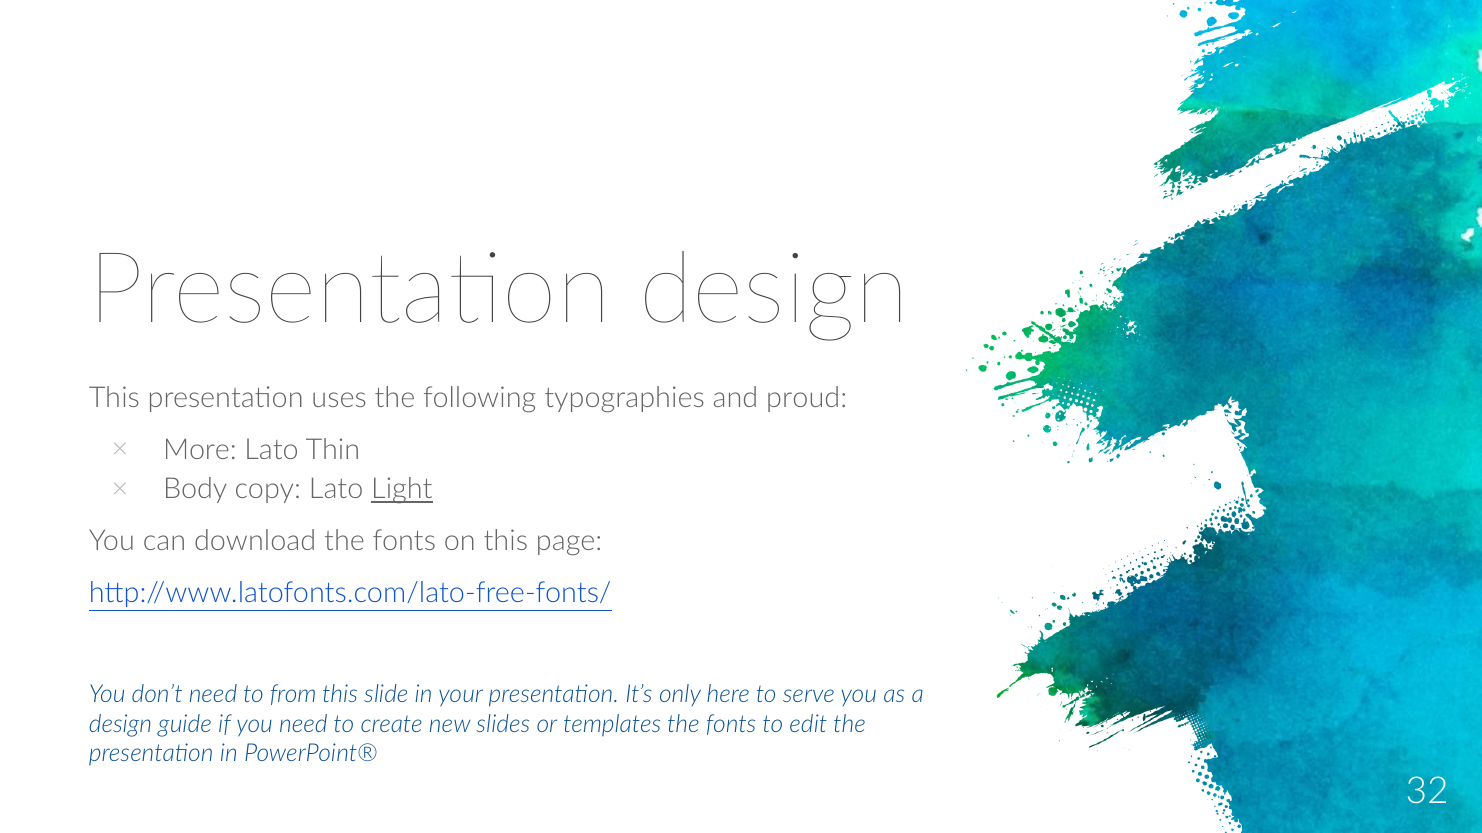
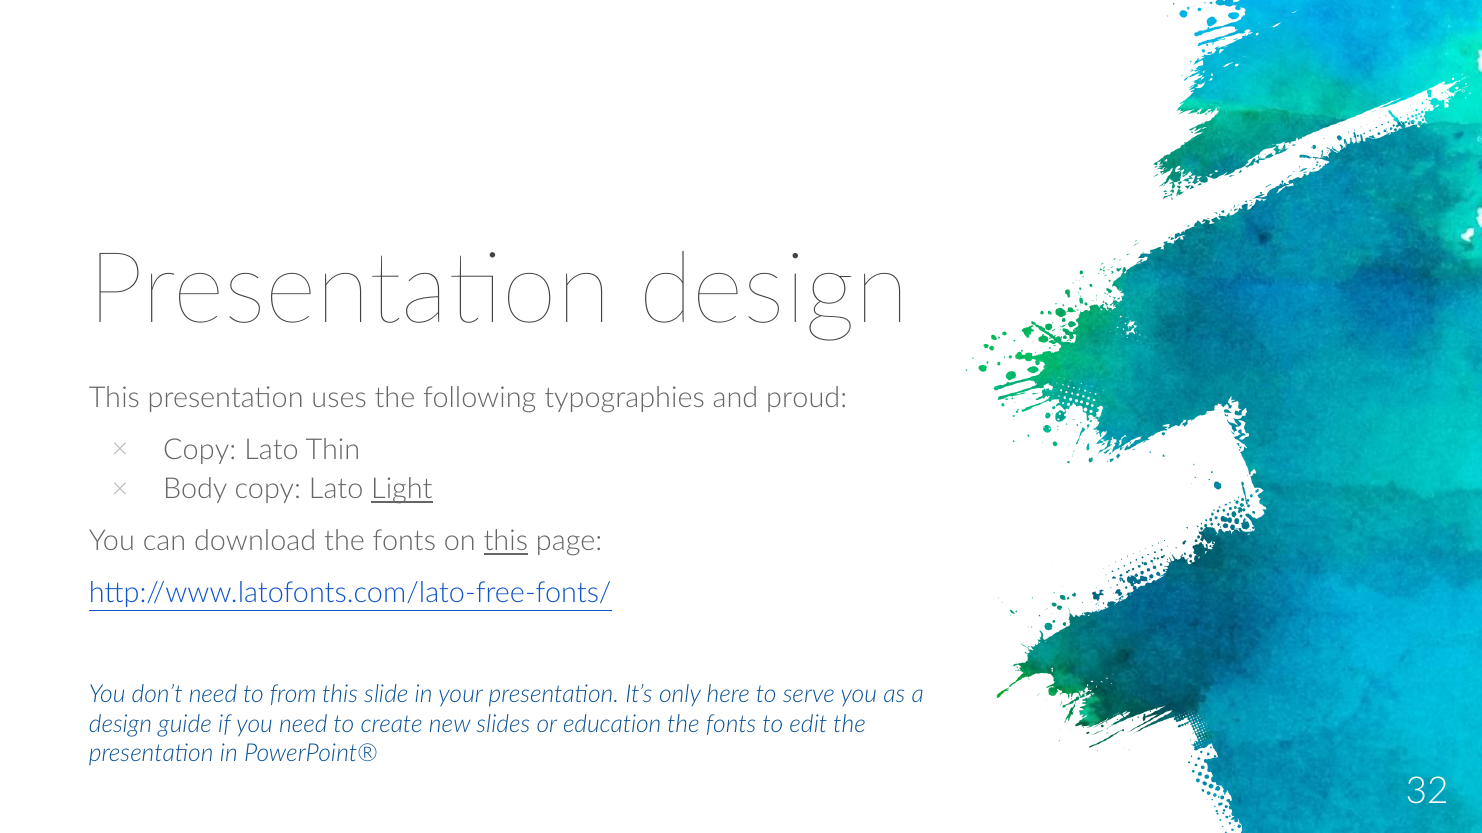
More at (200, 450): More -> Copy
this at (506, 542) underline: none -> present
templates: templates -> education
